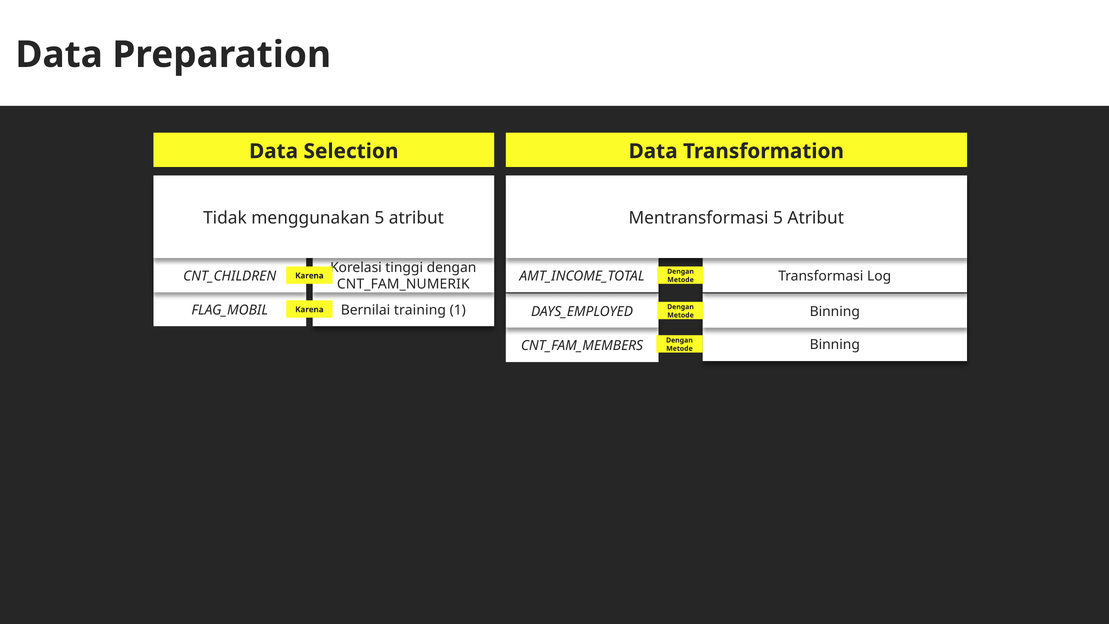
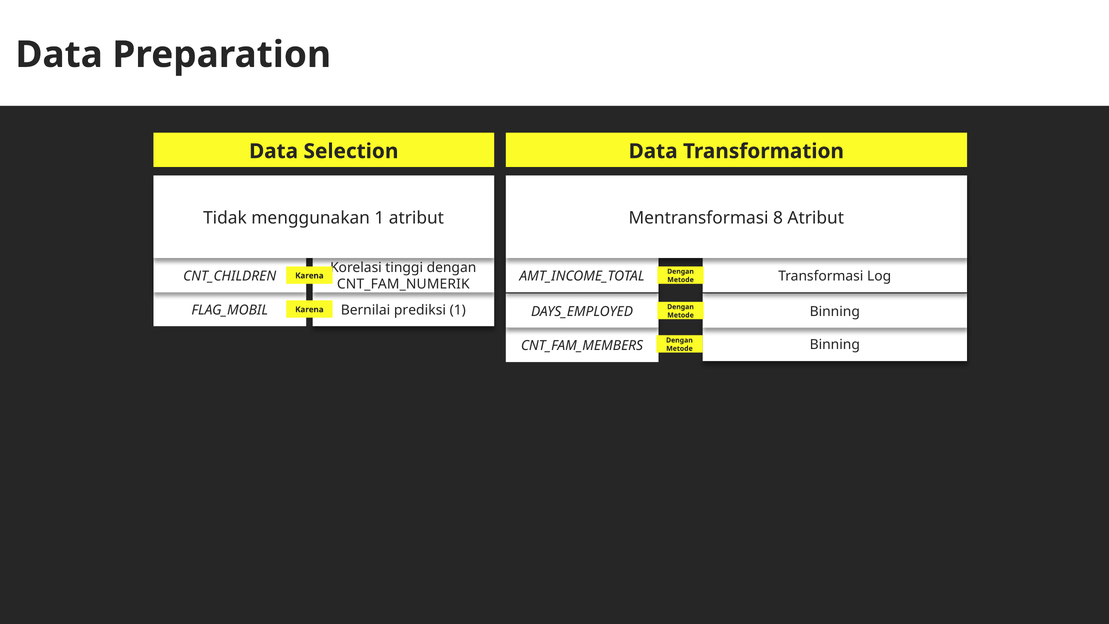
Mentransformasi 5: 5 -> 8
menggunakan 5: 5 -> 1
training: training -> prediksi
